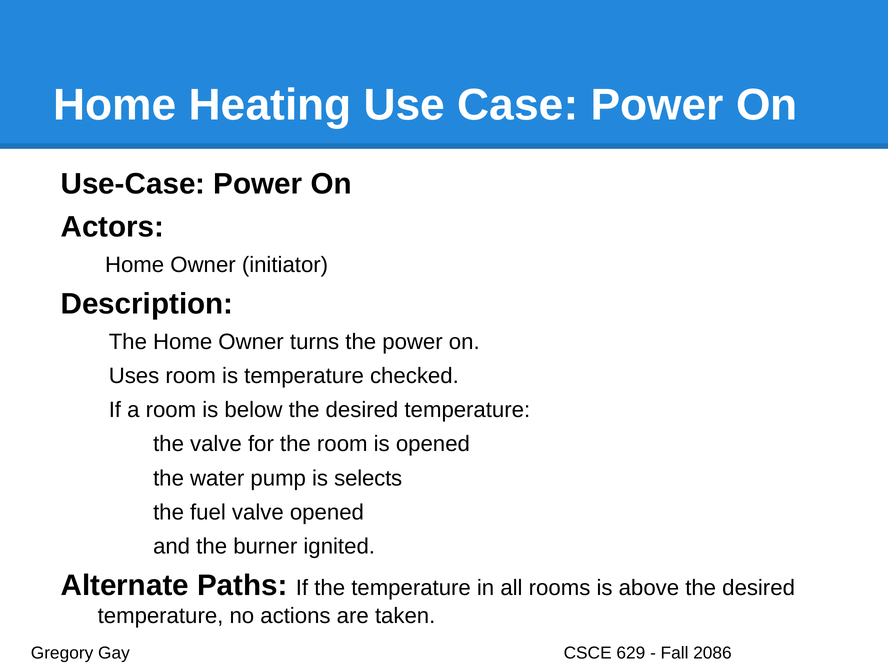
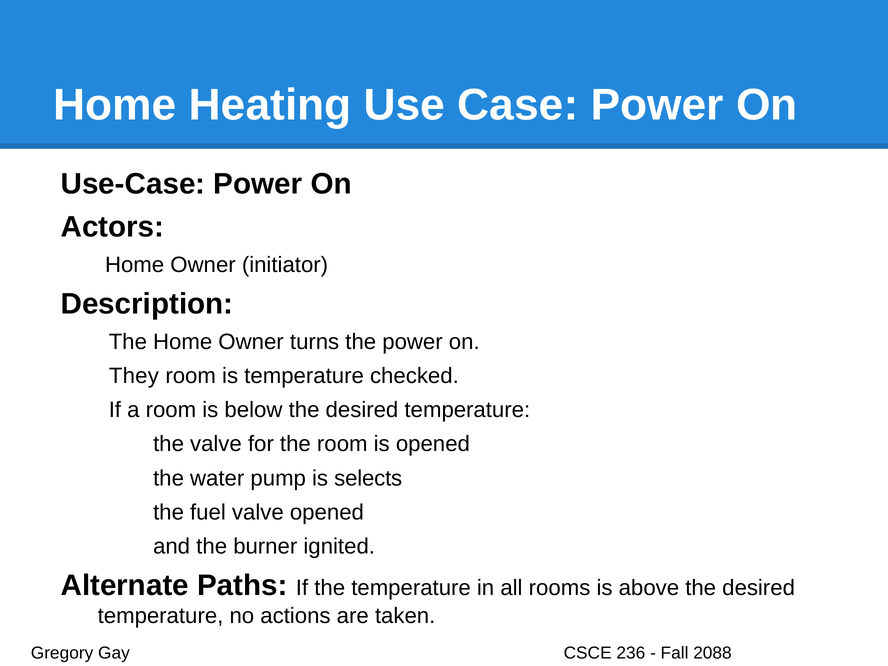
Uses: Uses -> They
629: 629 -> 236
2086: 2086 -> 2088
